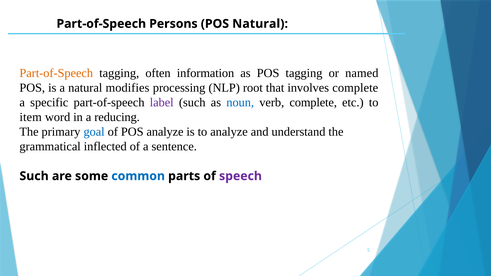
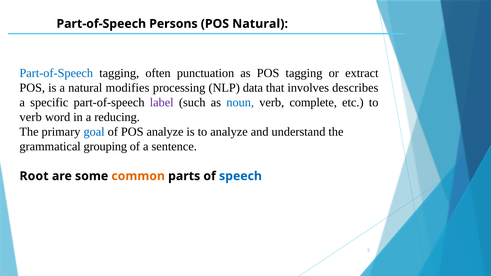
Part-of-Speech at (56, 73) colour: orange -> blue
information: information -> punctuation
named: named -> extract
root: root -> data
involves complete: complete -> describes
item at (31, 117): item -> verb
inflected: inflected -> grouping
Such at (34, 176): Such -> Root
common colour: blue -> orange
speech colour: purple -> blue
